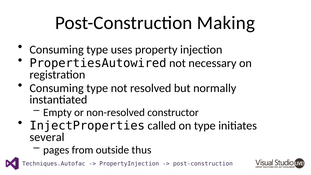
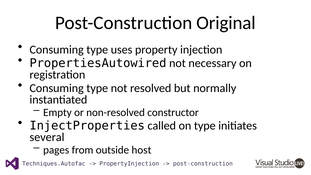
Making: Making -> Original
thus: thus -> host
